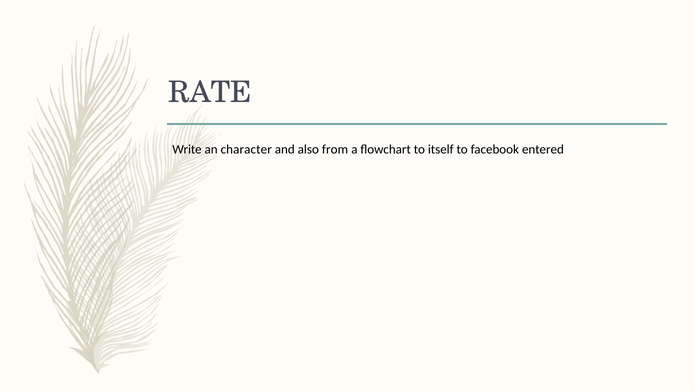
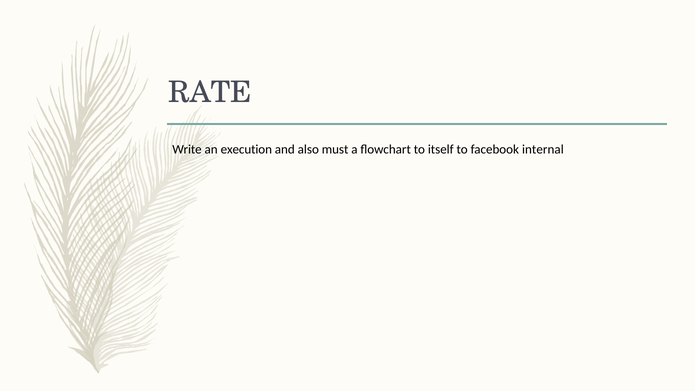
character: character -> execution
from: from -> must
entered: entered -> internal
